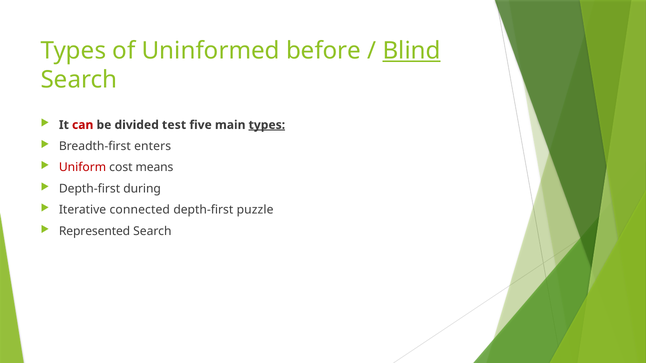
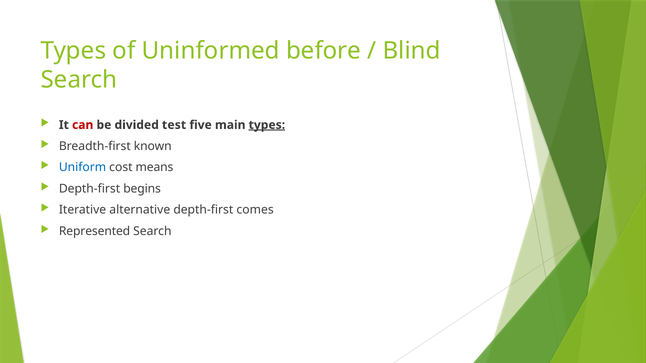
Blind underline: present -> none
enters: enters -> known
Uniform colour: red -> blue
during: during -> begins
connected: connected -> alternative
puzzle: puzzle -> comes
